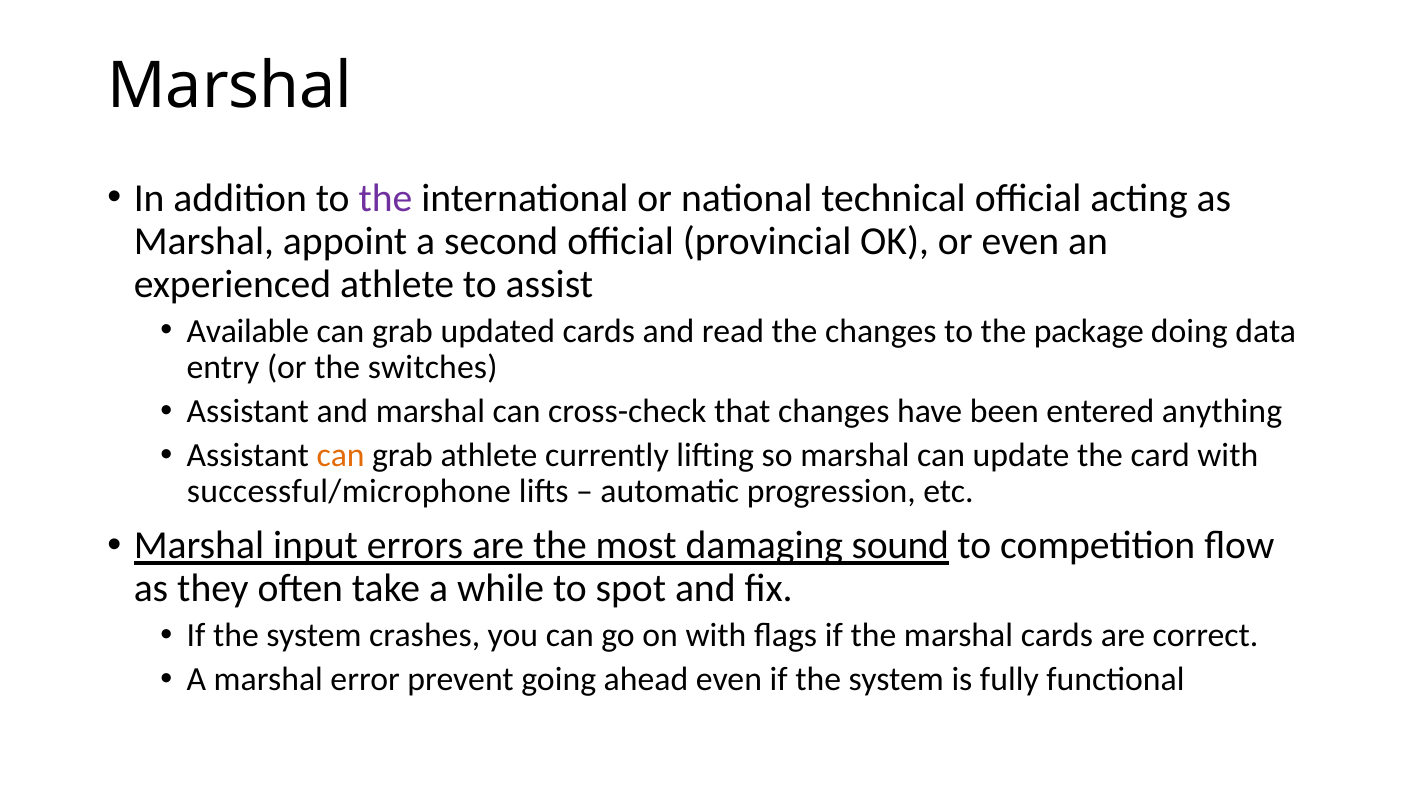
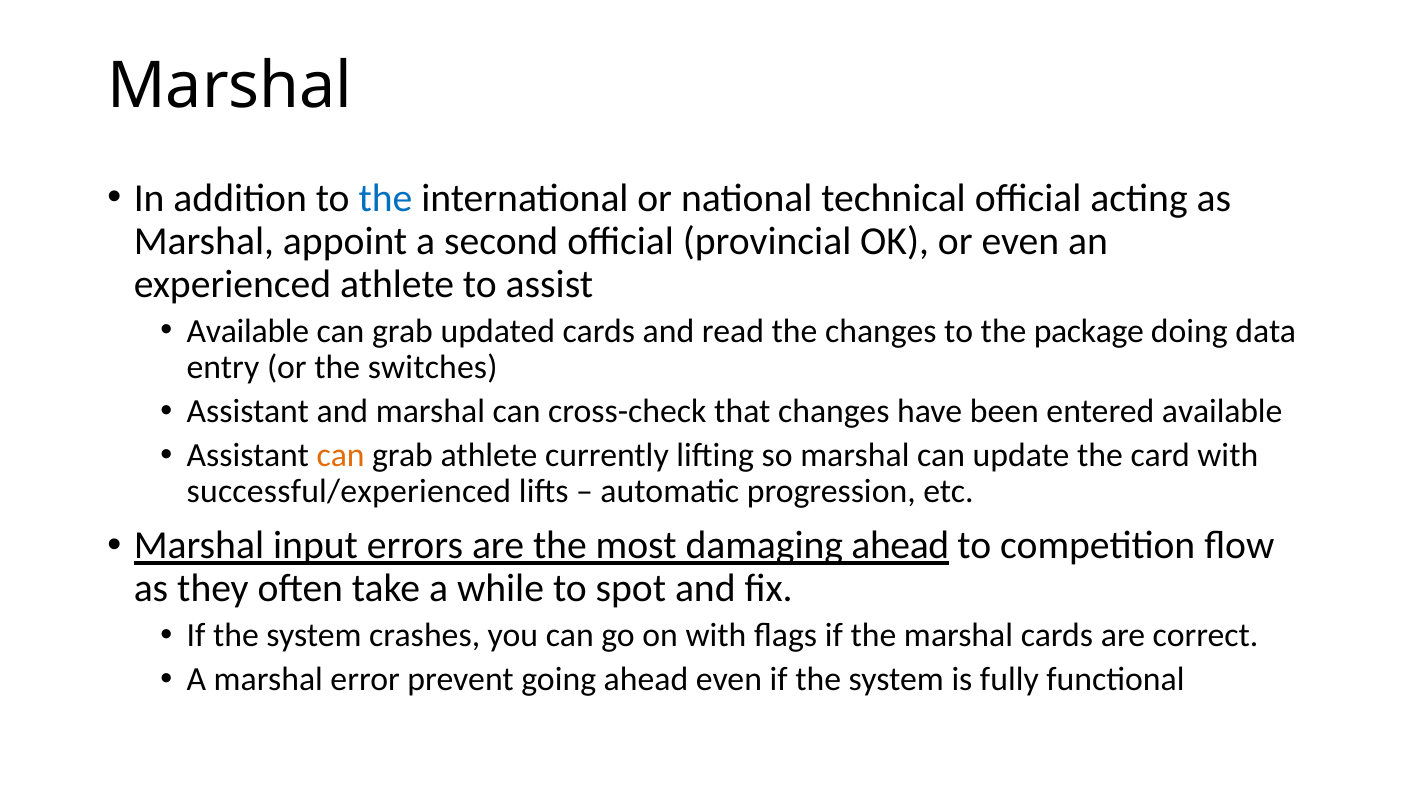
the at (385, 198) colour: purple -> blue
entered anything: anything -> available
successful/microphone: successful/microphone -> successful/experienced
damaging sound: sound -> ahead
